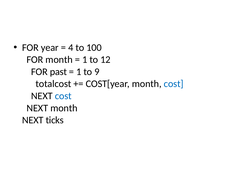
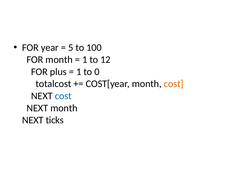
4: 4 -> 5
past: past -> plus
9: 9 -> 0
cost at (174, 84) colour: blue -> orange
